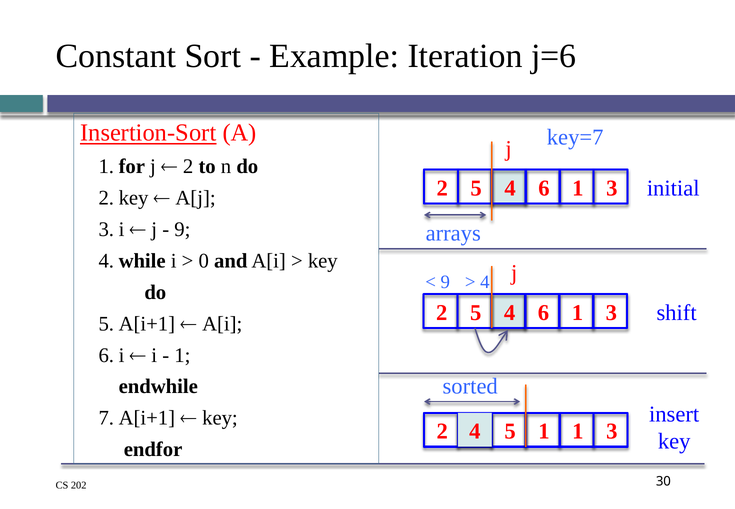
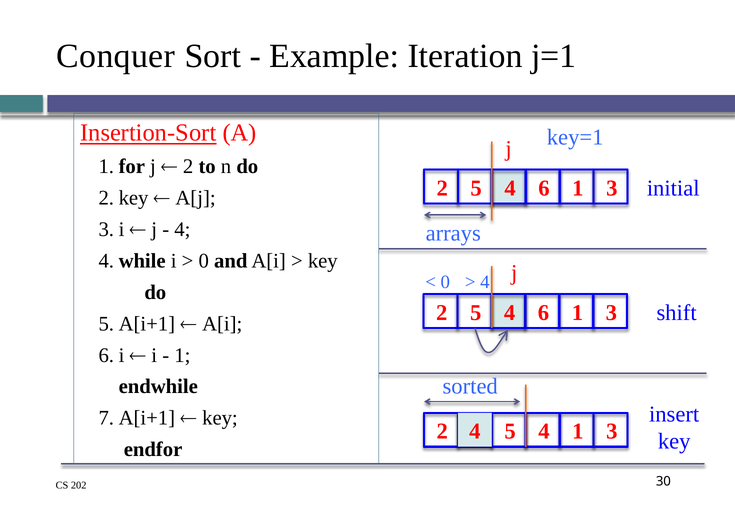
Constant: Constant -> Conquer
j=6: j=6 -> j=1
key=7: key=7 -> key=1
9 at (182, 229): 9 -> 4
9 at (445, 282): 9 -> 0
1 at (544, 431): 1 -> 4
